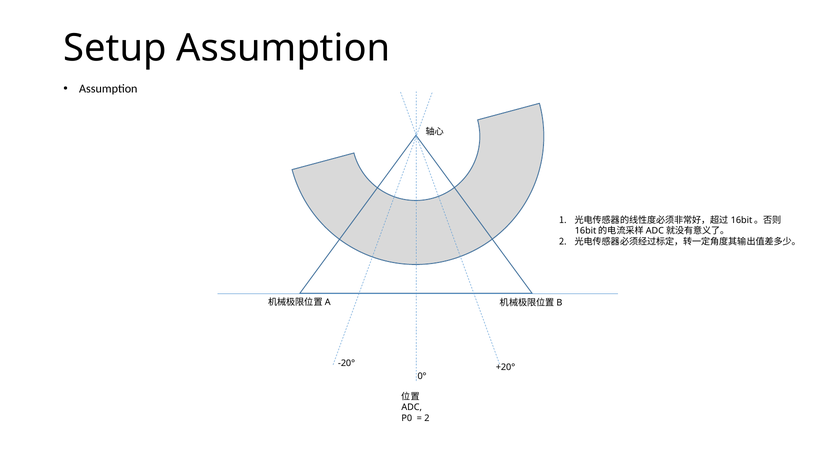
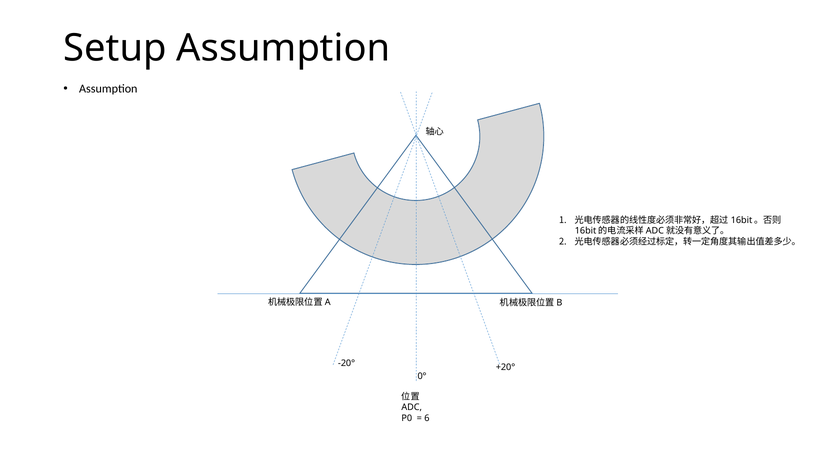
2 at (427, 418): 2 -> 6
